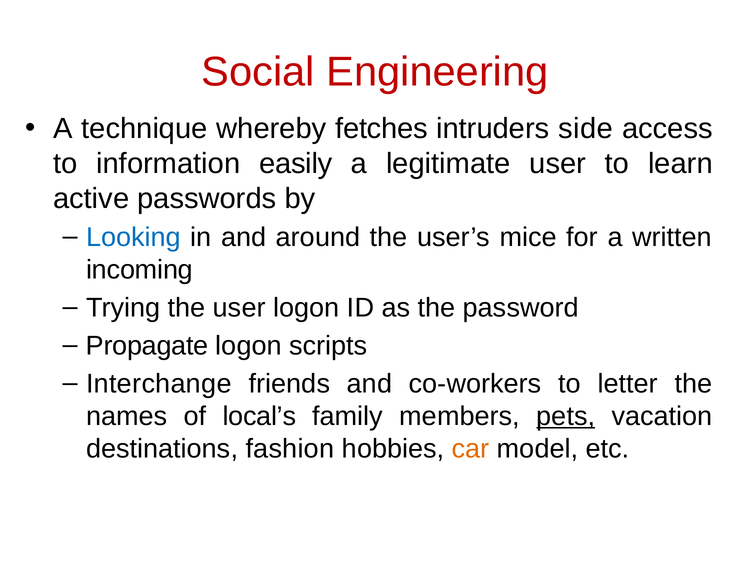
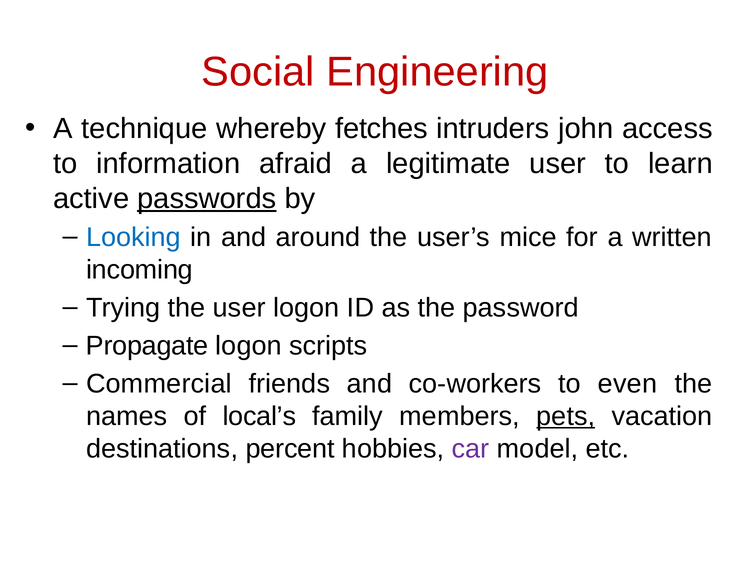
side: side -> john
easily: easily -> afraid
passwords underline: none -> present
Interchange: Interchange -> Commercial
letter: letter -> even
fashion: fashion -> percent
car colour: orange -> purple
